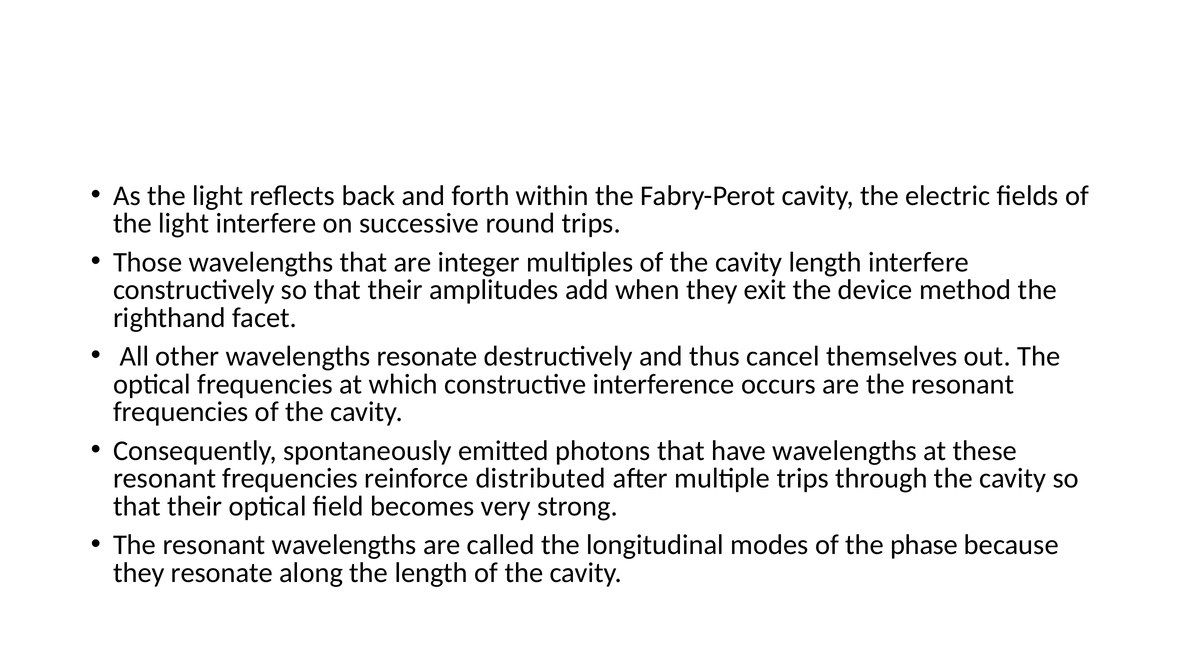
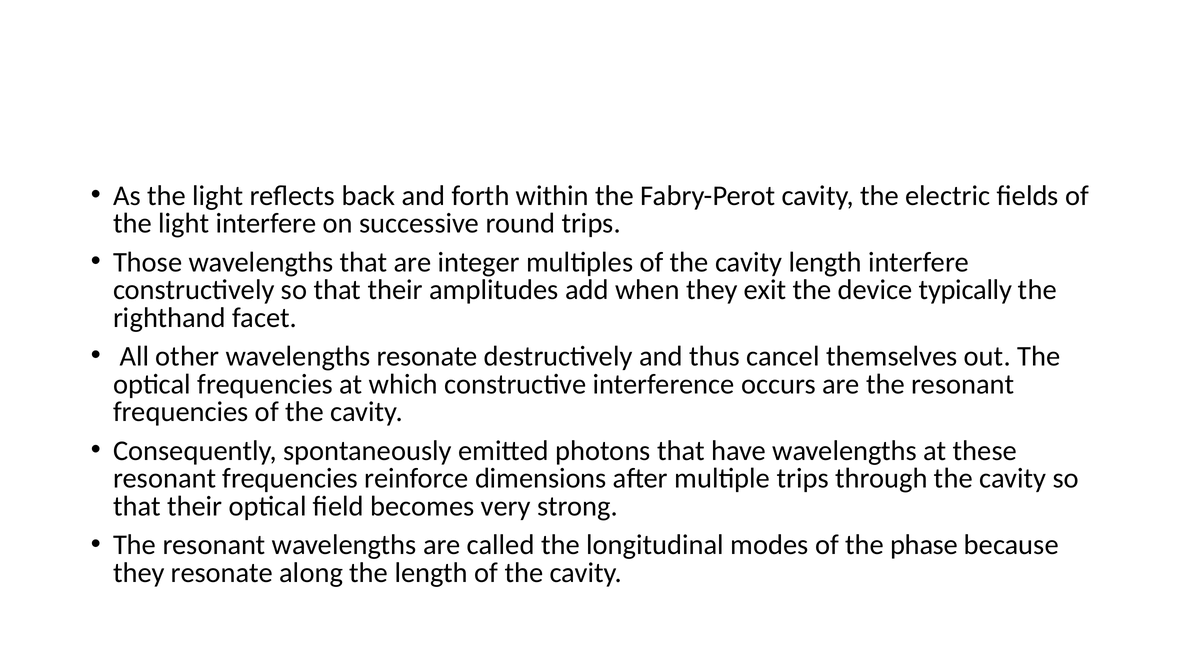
method: method -> typically
distributed: distributed -> dimensions
